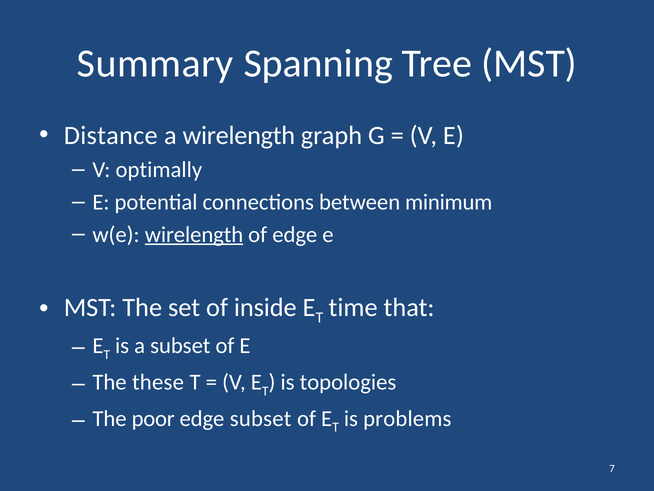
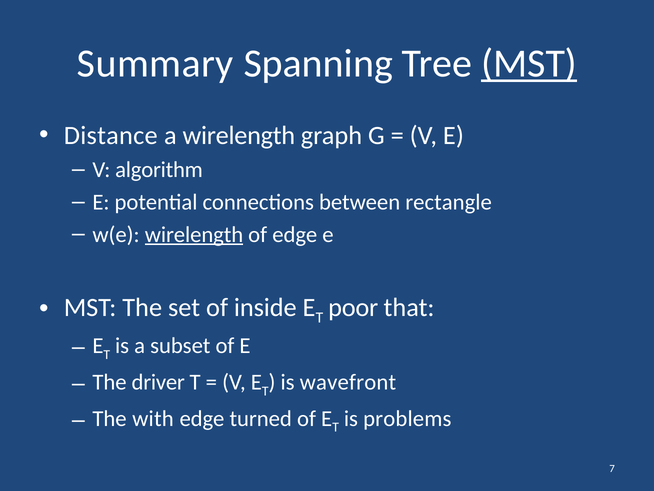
MST at (529, 63) underline: none -> present
optimally: optimally -> algorithm
minimum: minimum -> rectangle
time: time -> poor
these: these -> driver
topologies: topologies -> wavefront
poor: poor -> with
edge subset: subset -> turned
